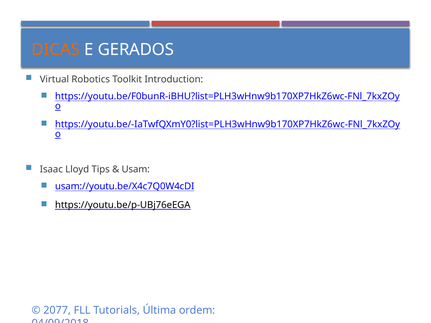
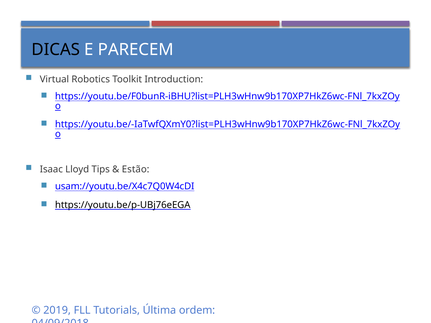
DICAS colour: orange -> black
GERADOS: GERADOS -> PARECEM
Usam: Usam -> Estão
2077: 2077 -> 2019
